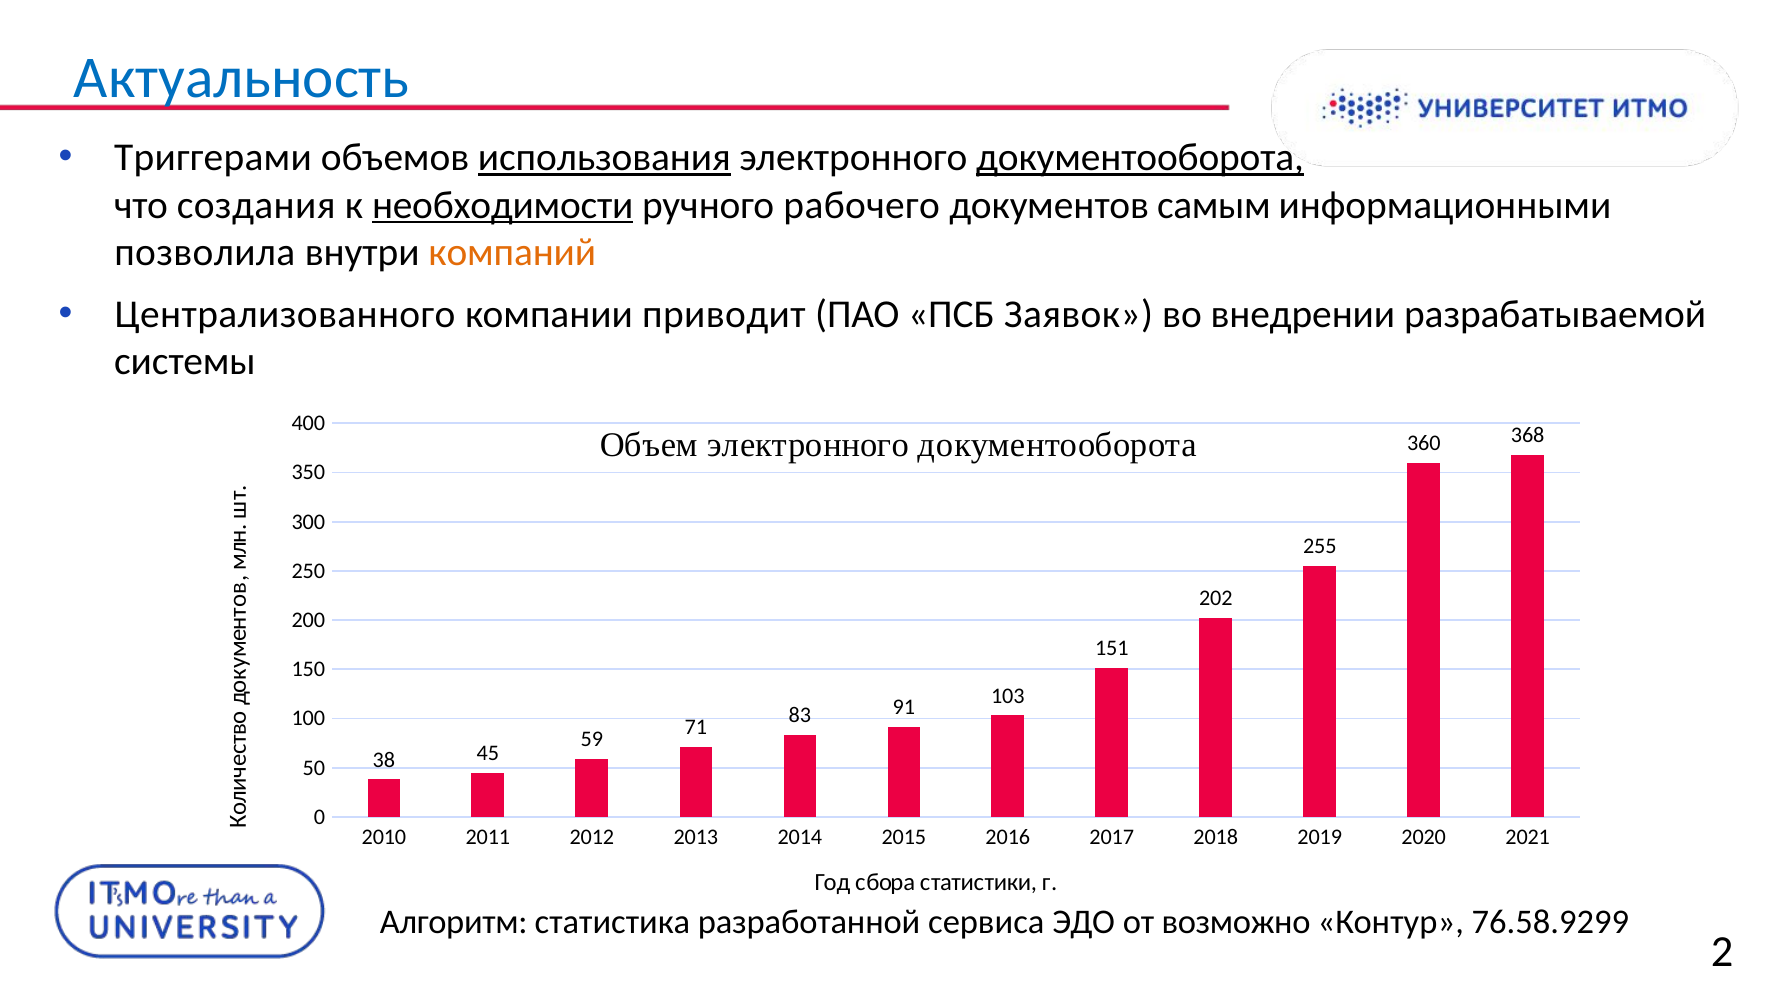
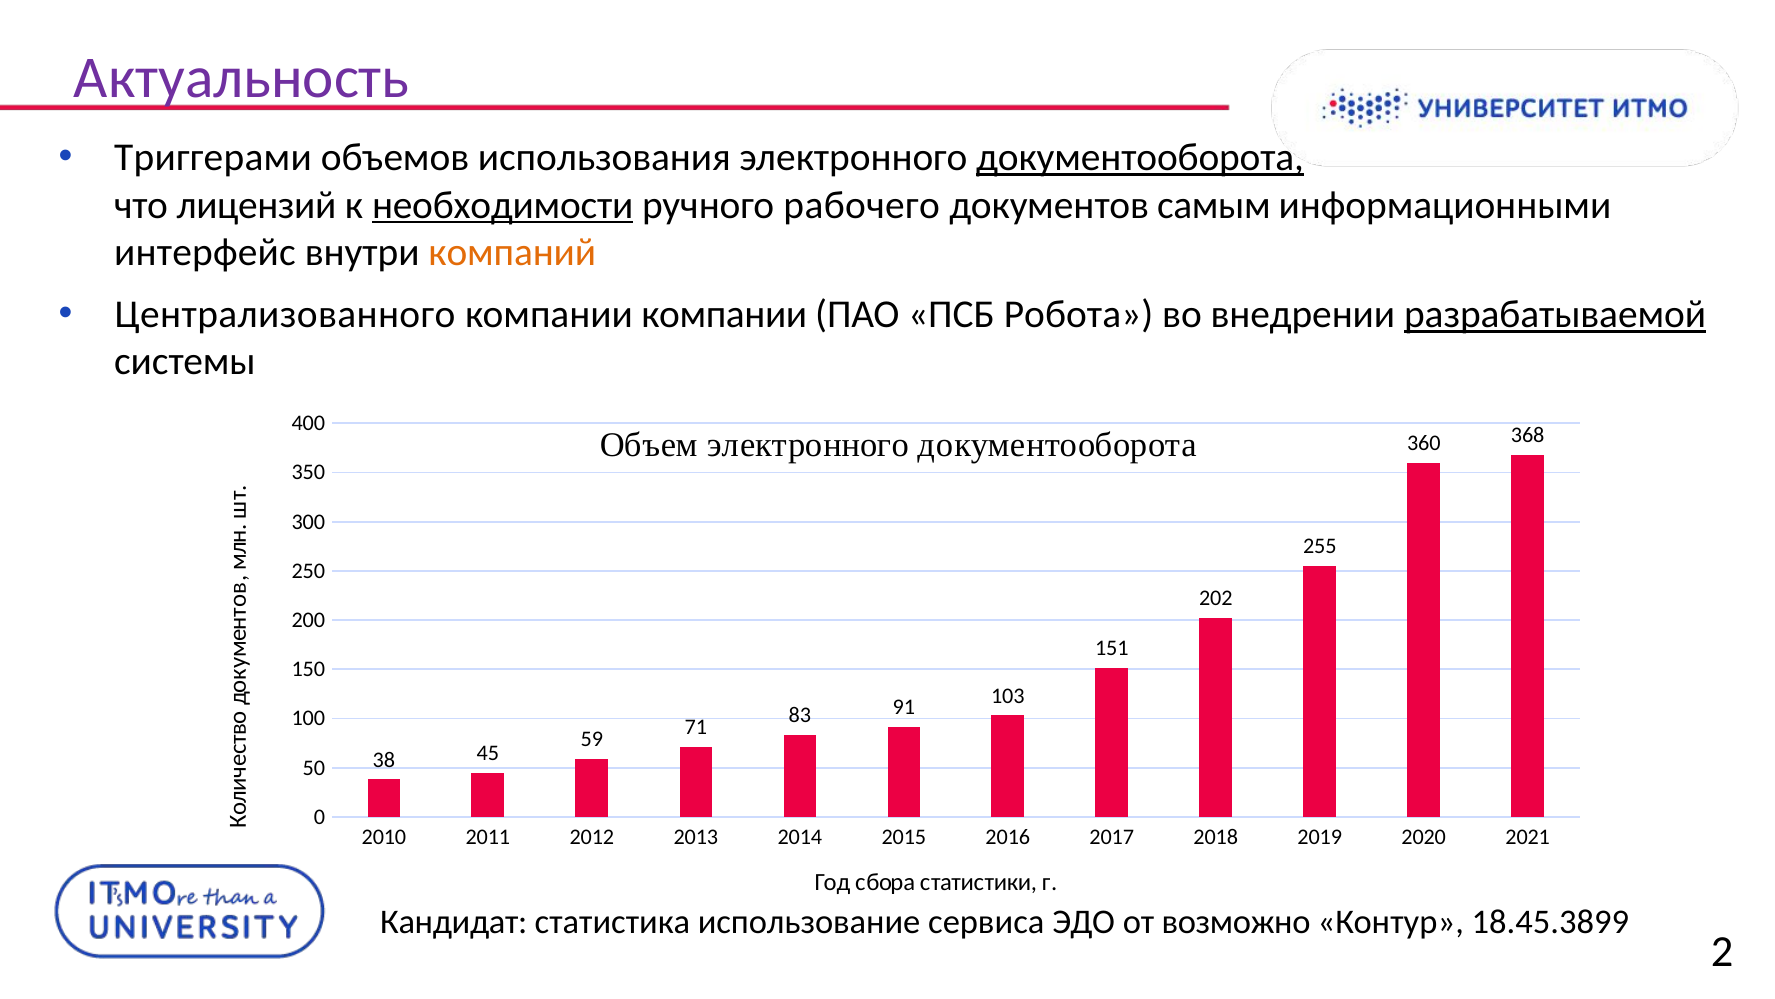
Актуальность colour: blue -> purple
использования underline: present -> none
создания: создания -> лицензий
позволила: позволила -> интерфейс
компании приводит: приводит -> компании
Заявок: Заявок -> Робота
разрабатываемой underline: none -> present
Алгоритм: Алгоритм -> Кандидат
разработанной: разработанной -> использование
76.58.9299: 76.58.9299 -> 18.45.3899
